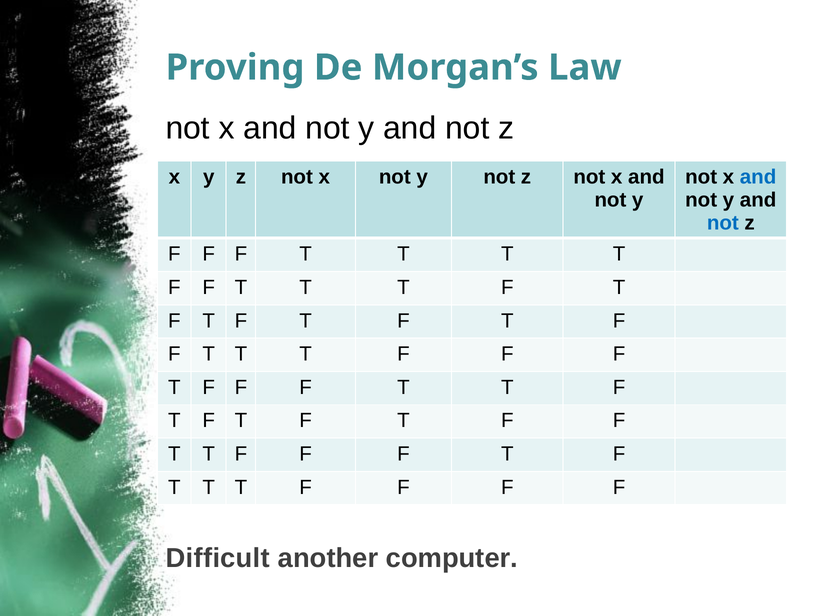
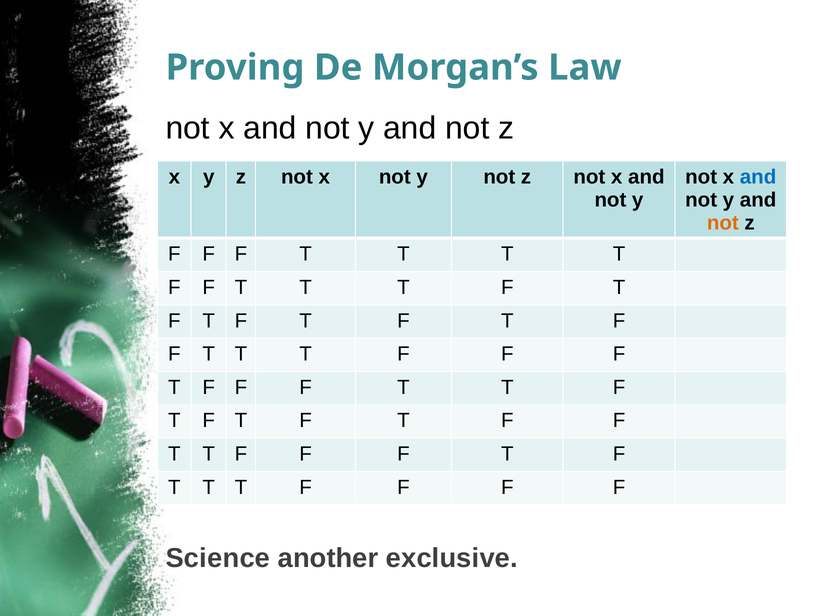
not at (723, 223) colour: blue -> orange
Difficult: Difficult -> Science
computer: computer -> exclusive
